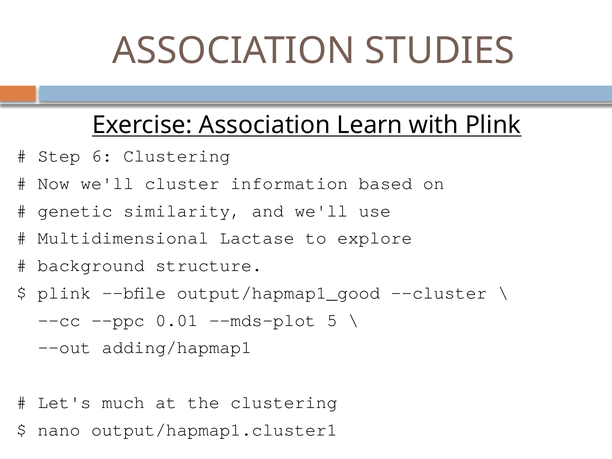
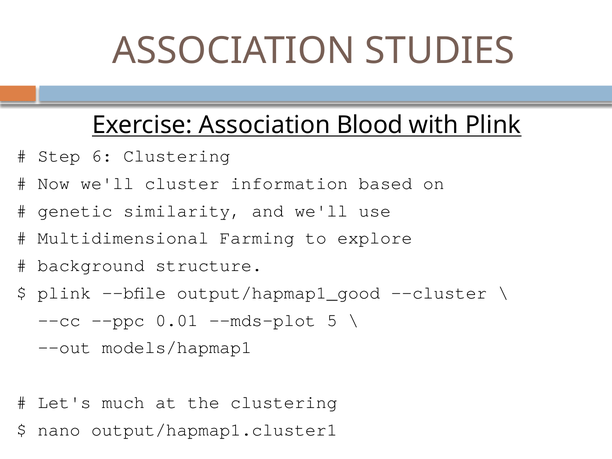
Learn: Learn -> Blood
Lactase: Lactase -> Farming
adding/hapmap1: adding/hapmap1 -> models/hapmap1
